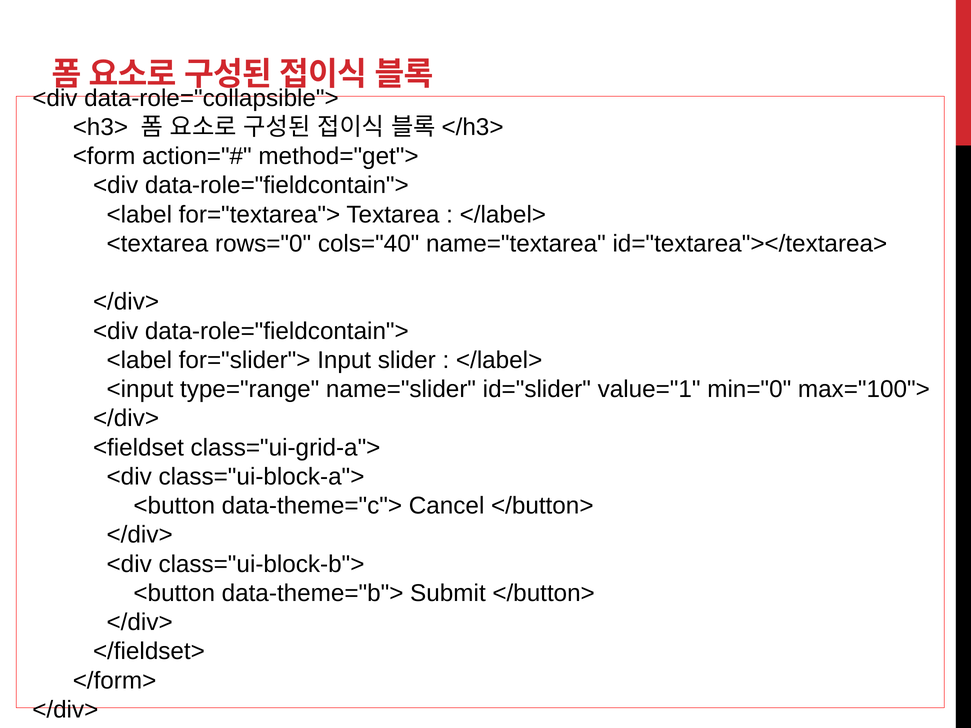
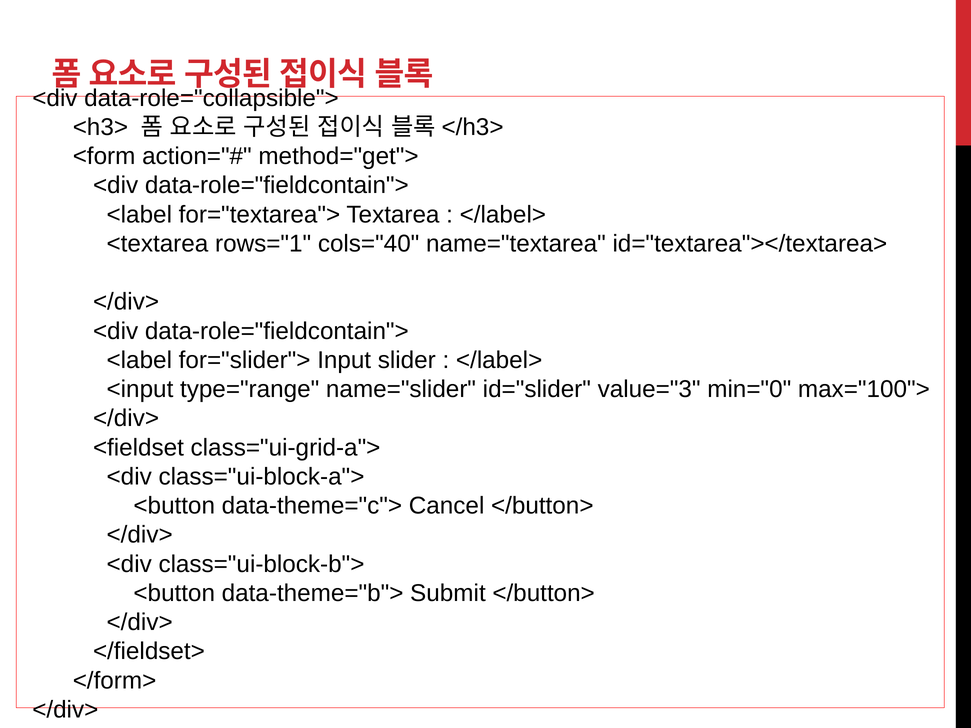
rows="0: rows="0 -> rows="1
value="1: value="1 -> value="3
